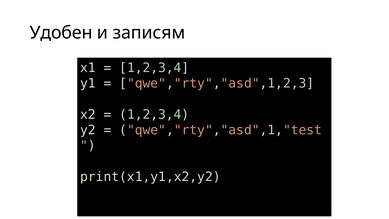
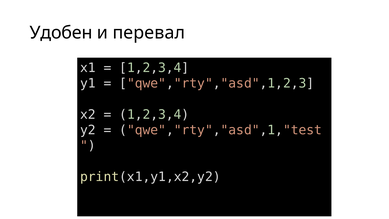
записям: записям -> перевал
